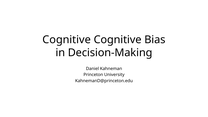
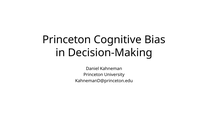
Cognitive at (67, 40): Cognitive -> Princeton
